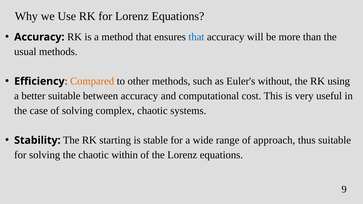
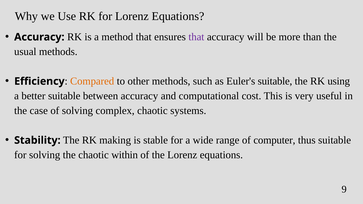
that at (196, 37) colour: blue -> purple
Euler's without: without -> suitable
starting: starting -> making
approach: approach -> computer
